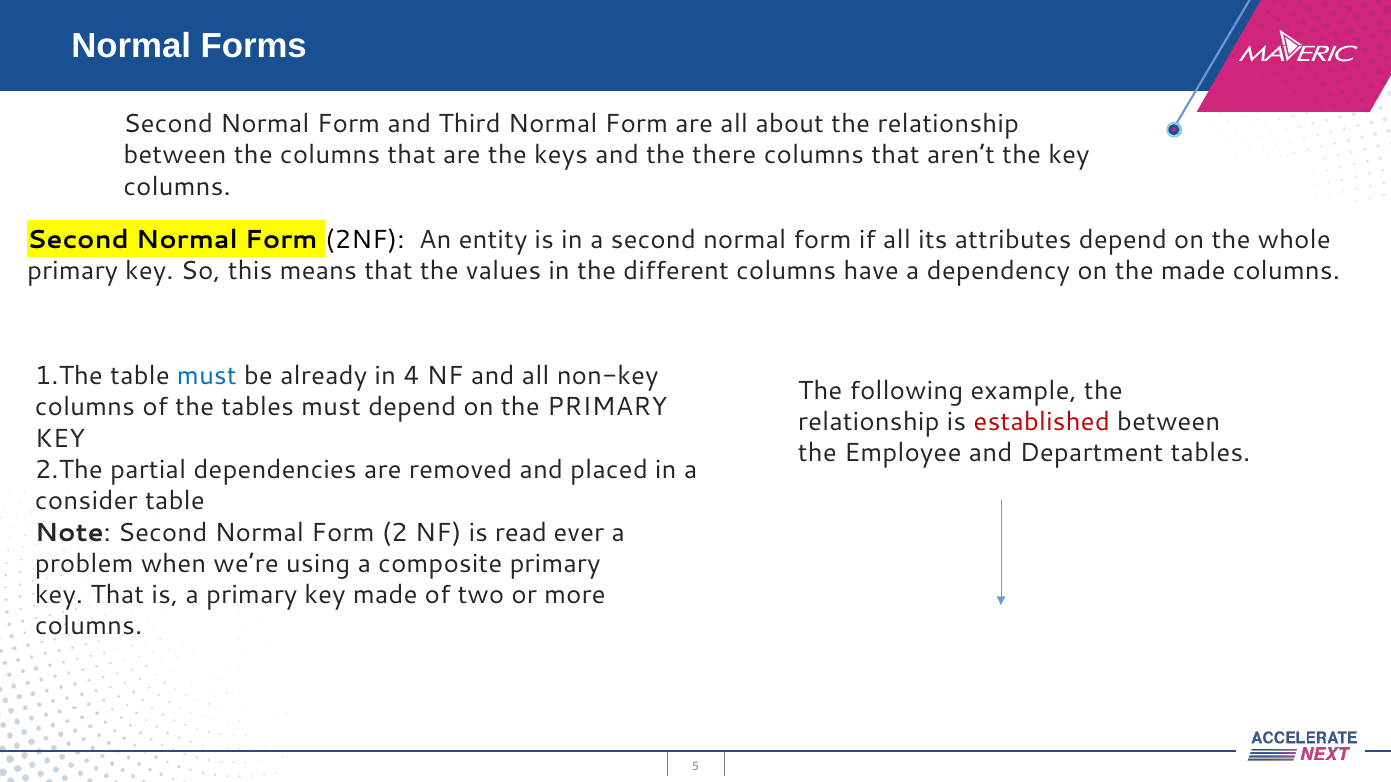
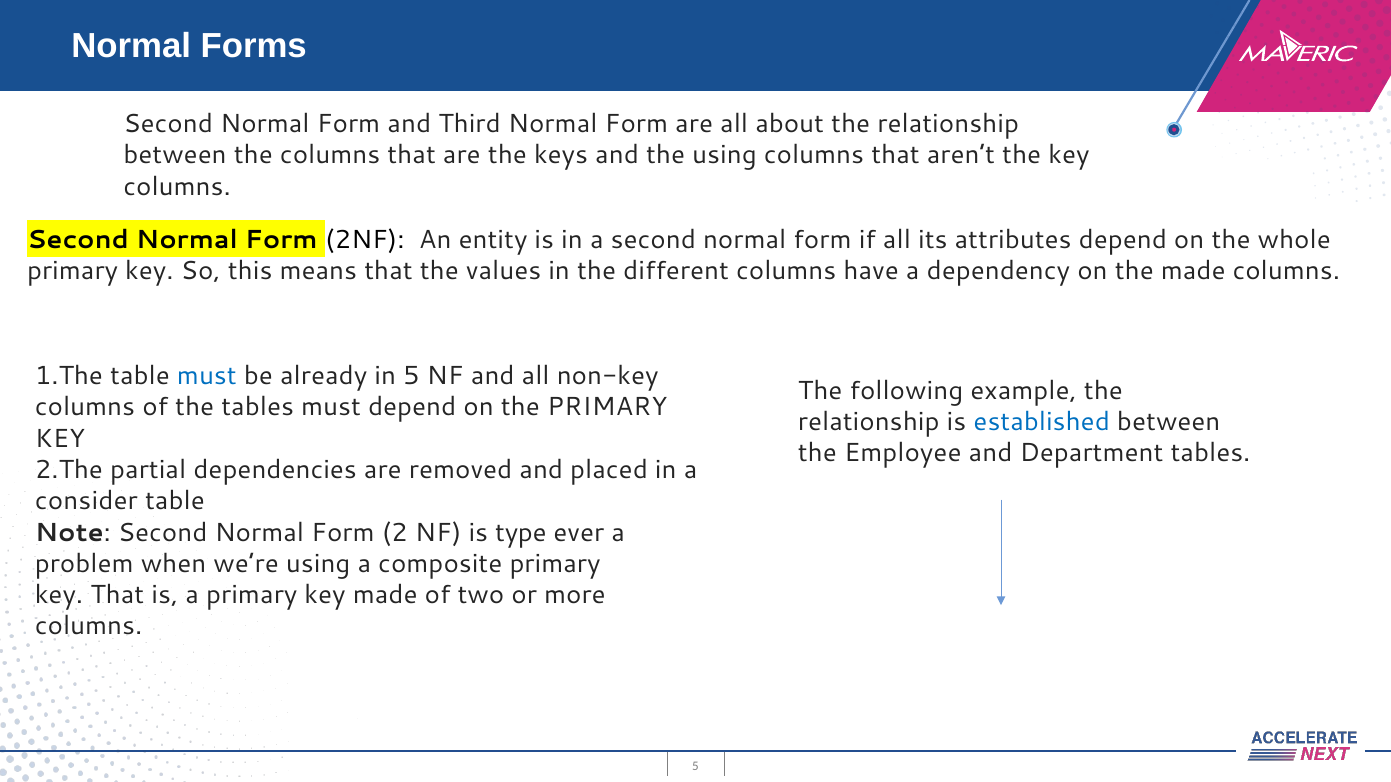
the there: there -> using
in 4: 4 -> 5
established colour: red -> blue
read: read -> type
